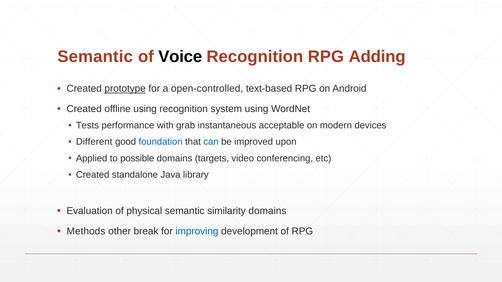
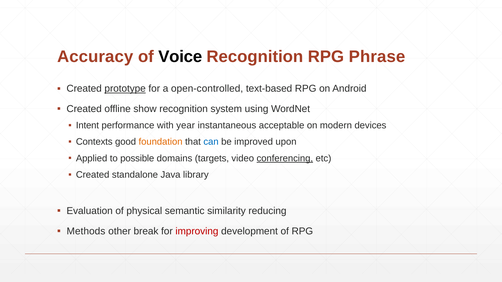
Semantic at (95, 57): Semantic -> Accuracy
Adding: Adding -> Phrase
offline using: using -> show
Tests: Tests -> Intent
grab: grab -> year
Different: Different -> Contexts
foundation colour: blue -> orange
conferencing underline: none -> present
similarity domains: domains -> reducing
improving colour: blue -> red
